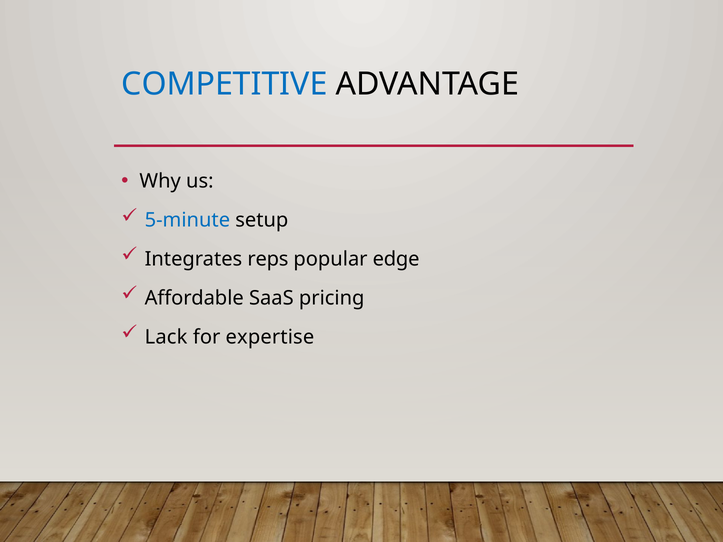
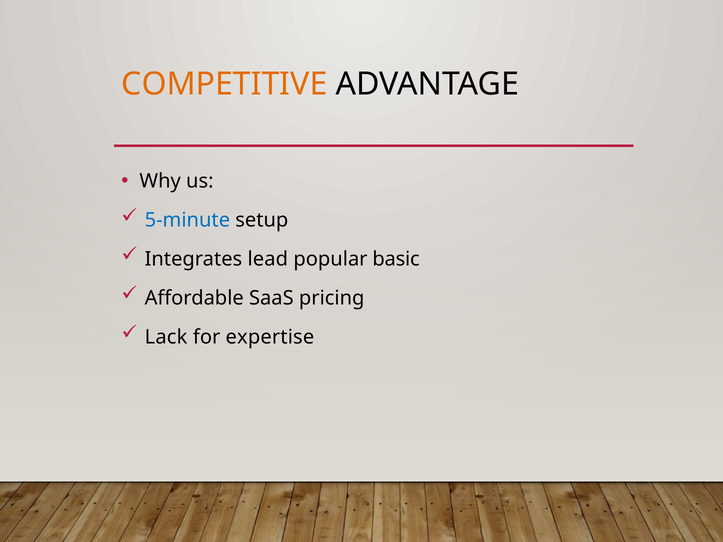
COMPETITIVE colour: blue -> orange
reps: reps -> lead
edge: edge -> basic
